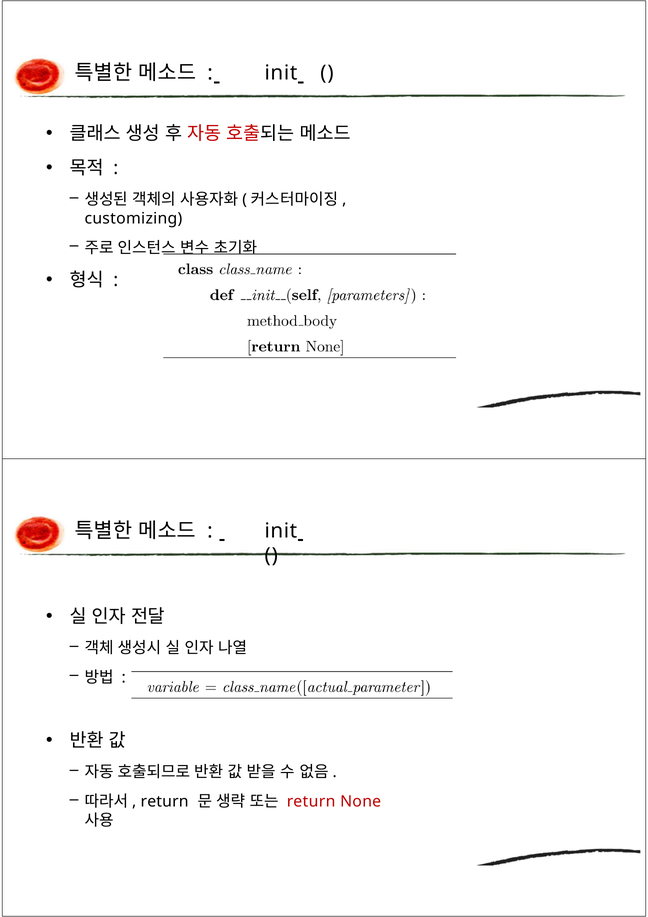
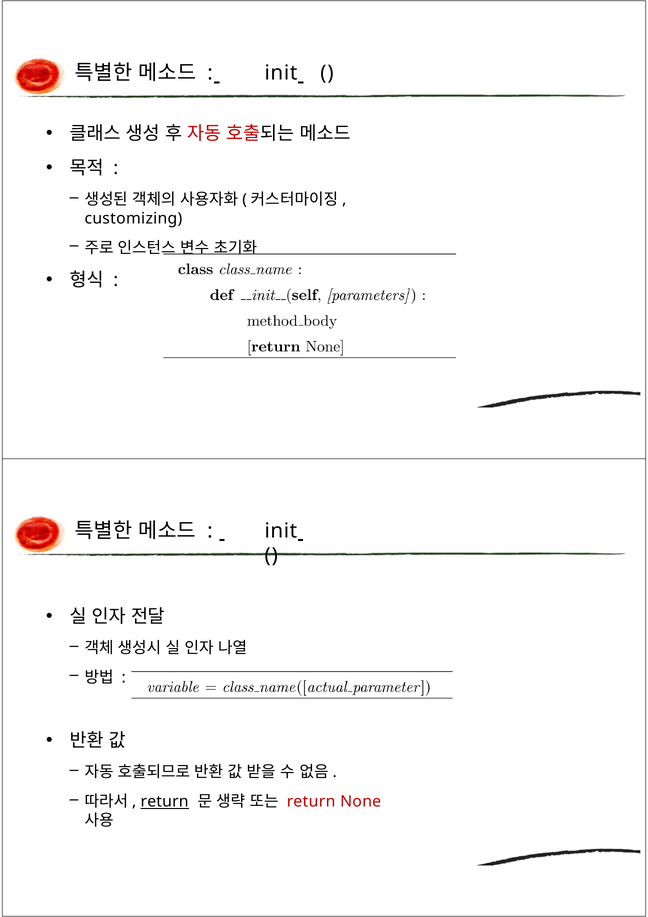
return at (165, 802) underline: none -> present
